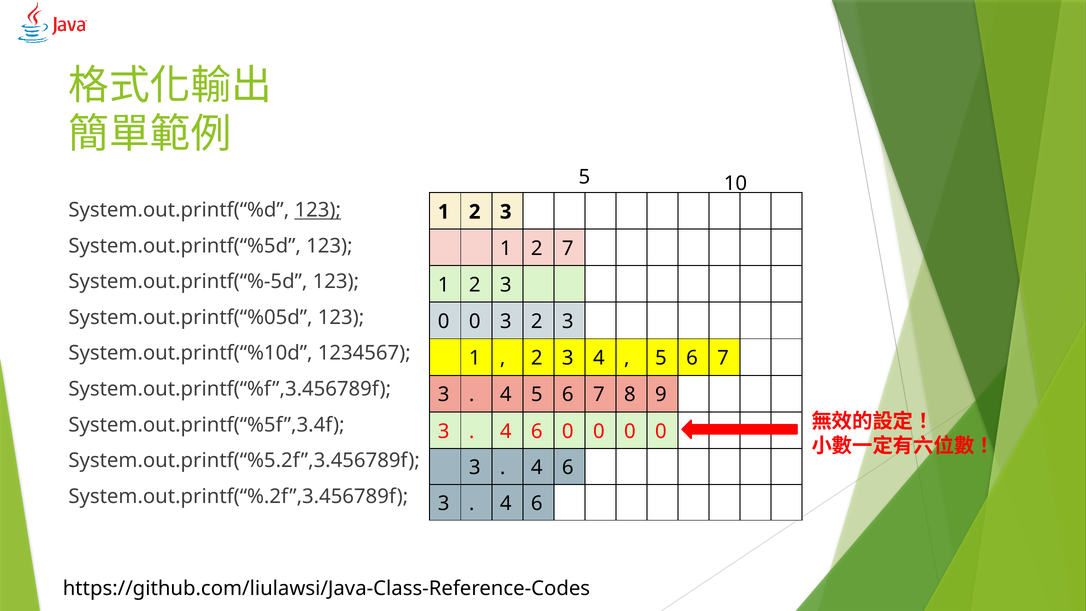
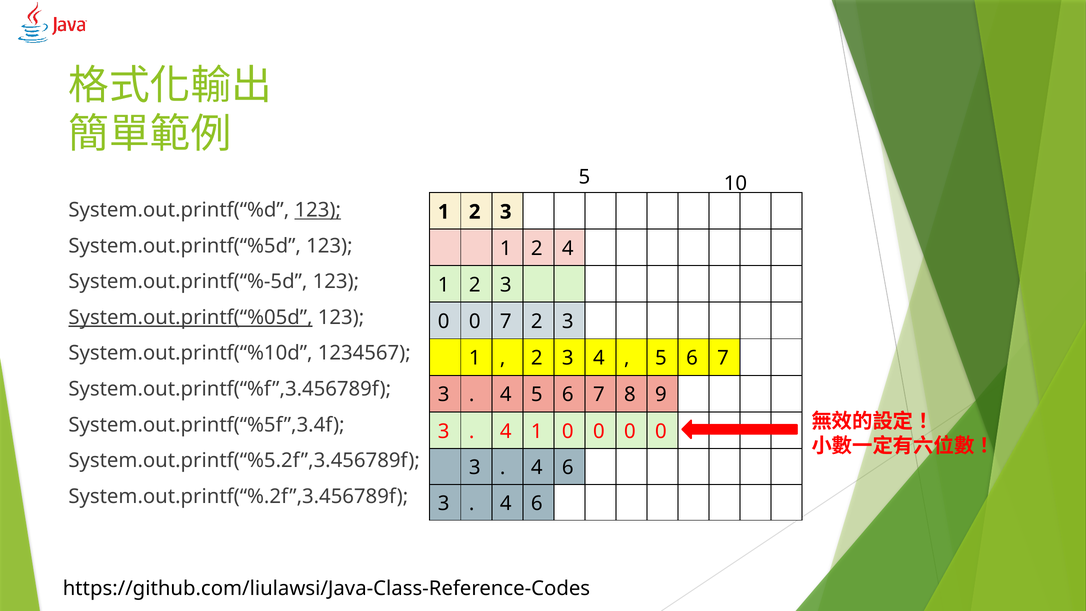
2 7: 7 -> 4
System.out.printf(“%05d underline: none -> present
3 at (506, 322): 3 -> 7
6 at (537, 431): 6 -> 1
